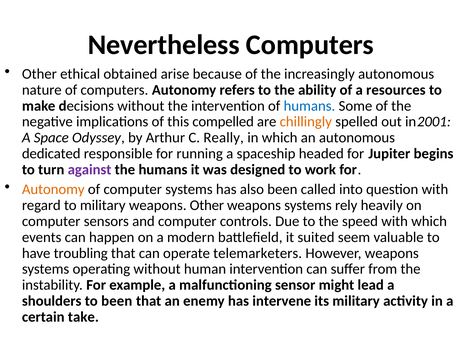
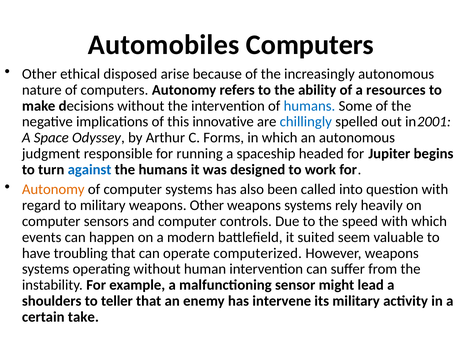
Nevertheless: Nevertheless -> Automobiles
obtained: obtained -> disposed
compelled: compelled -> innovative
chillingly colour: orange -> blue
Really: Really -> Forms
dedicated: dedicated -> judgment
against colour: purple -> blue
telemarketers: telemarketers -> computerized
to been: been -> teller
